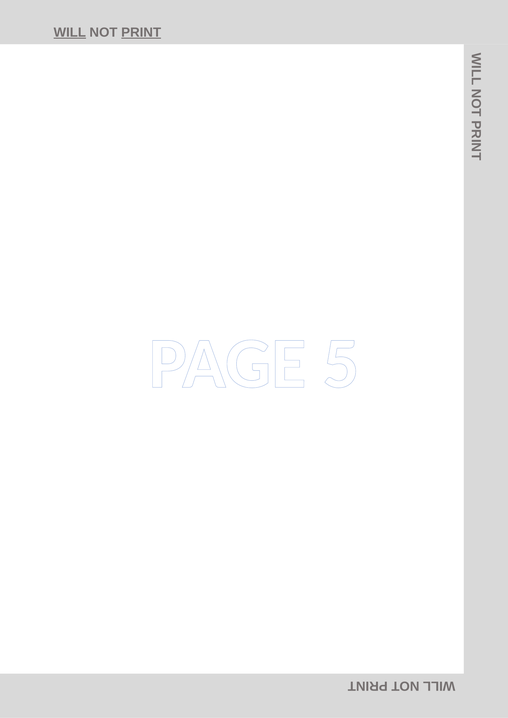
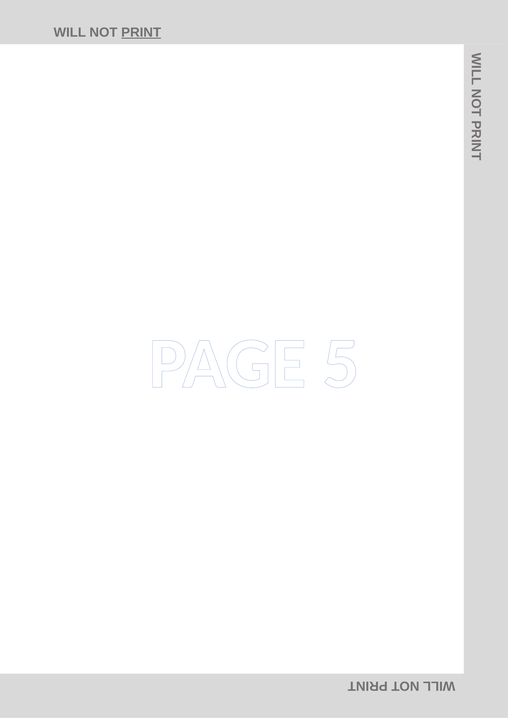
WILL underline: present -> none
